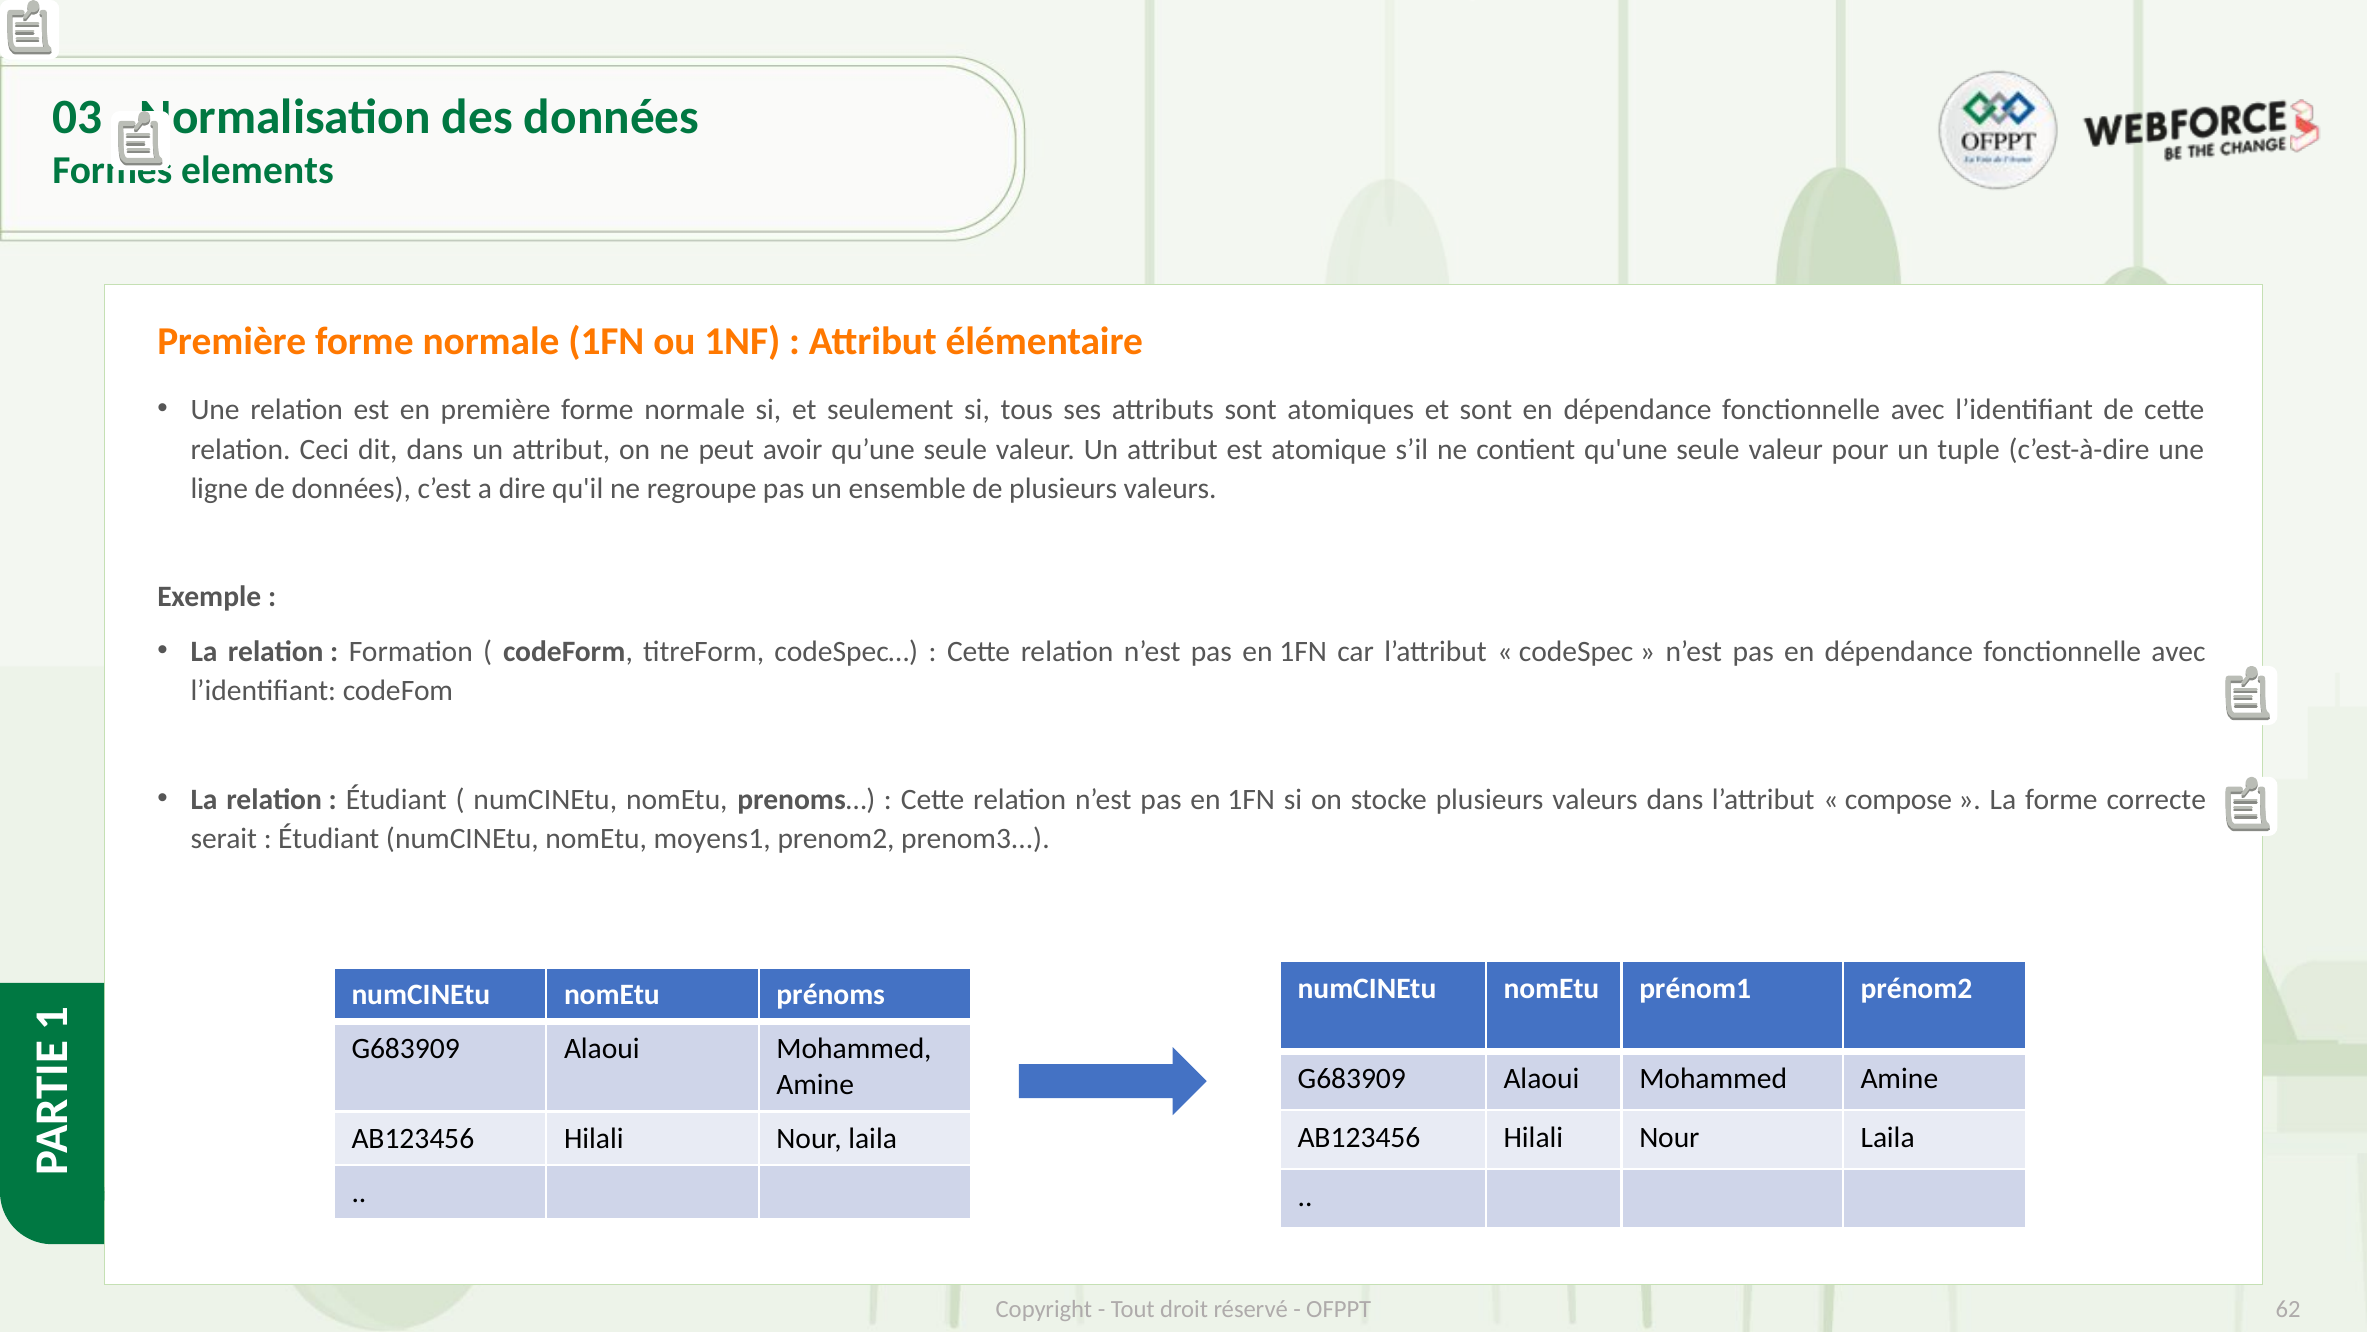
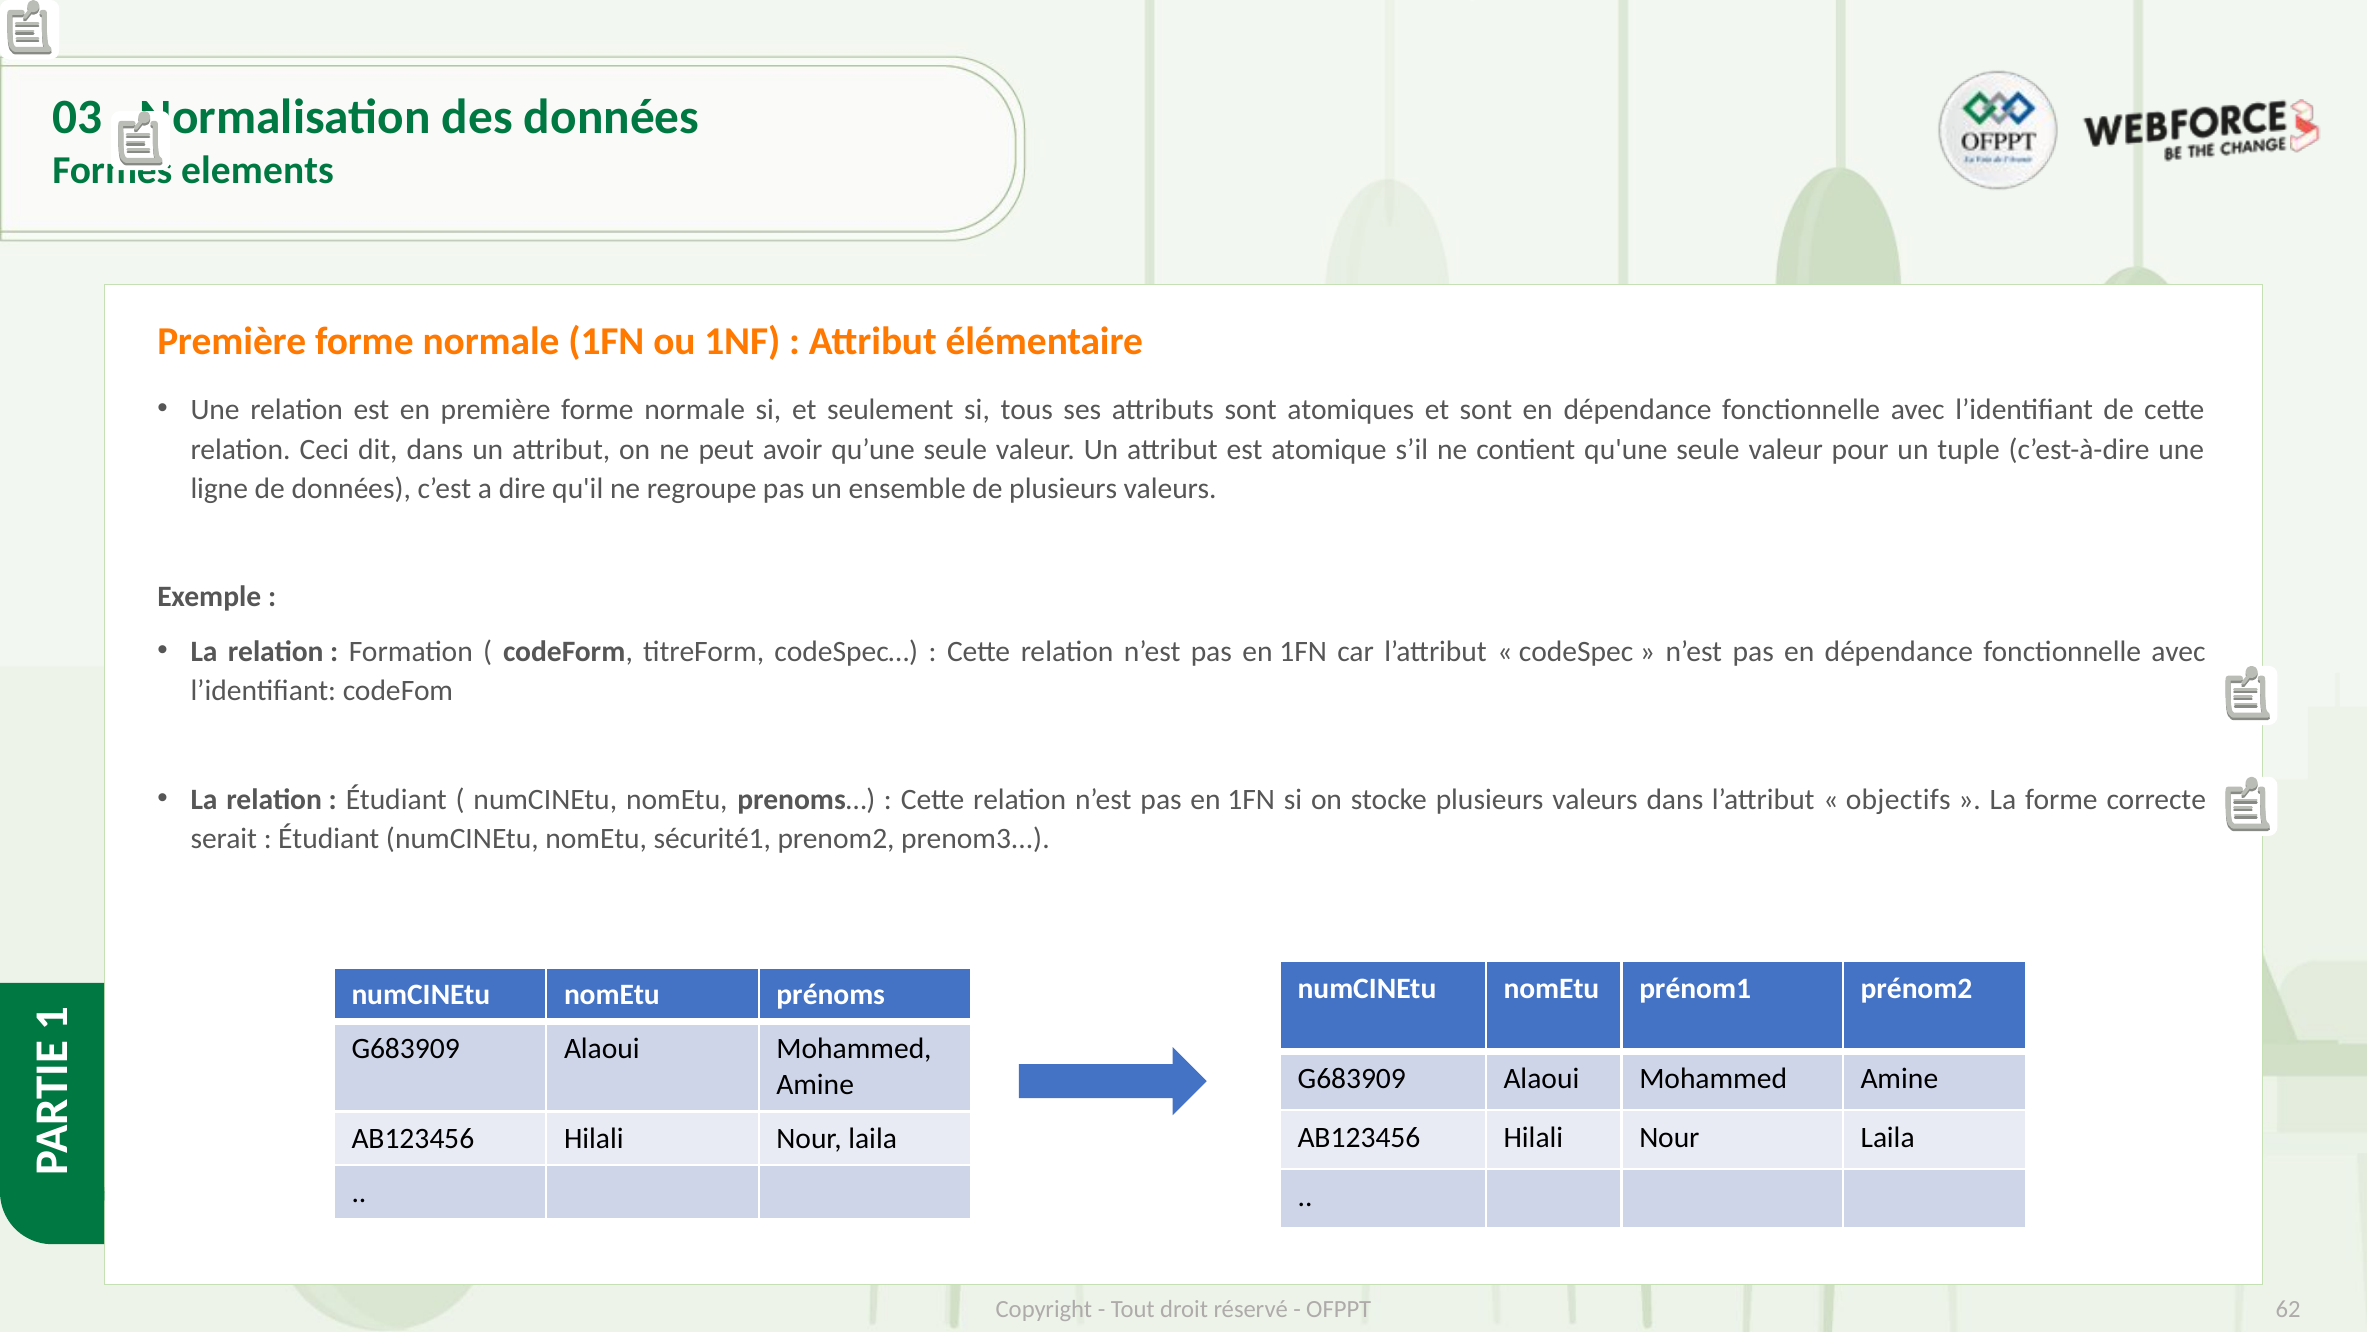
compose: compose -> objectifs
moyens1: moyens1 -> sécurité1
